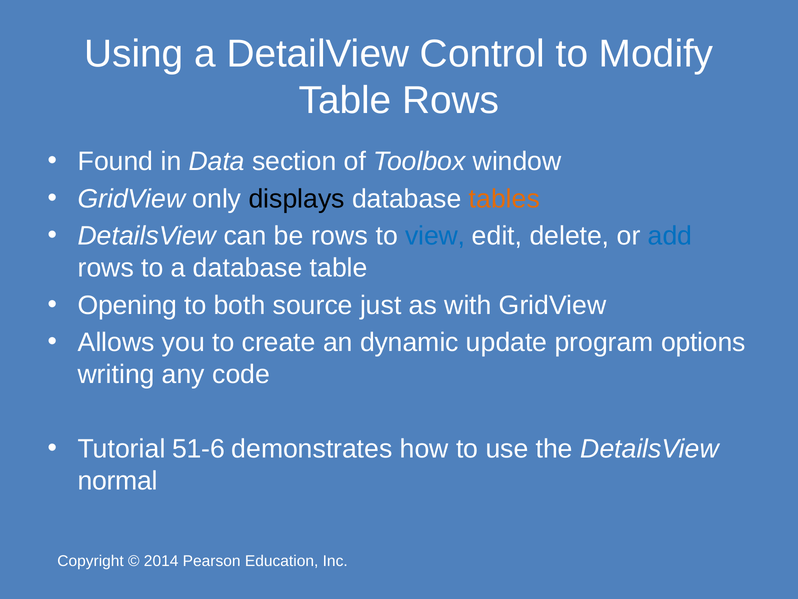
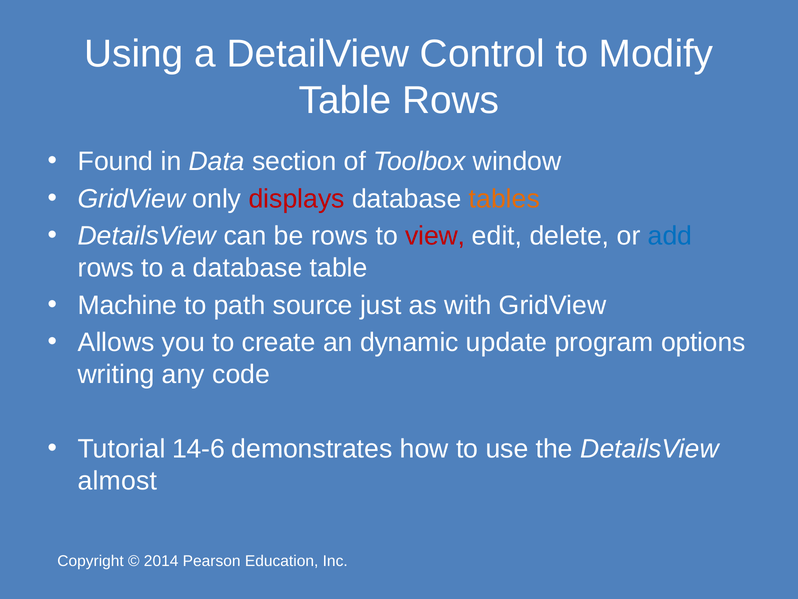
displays colour: black -> red
view colour: blue -> red
Opening: Opening -> Machine
both: both -> path
51-6: 51-6 -> 14-6
normal: normal -> almost
